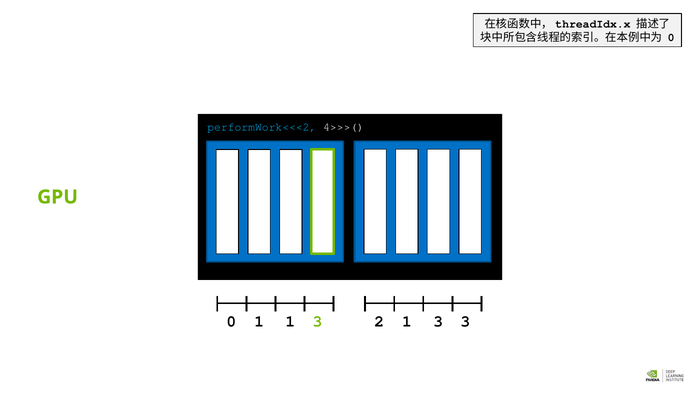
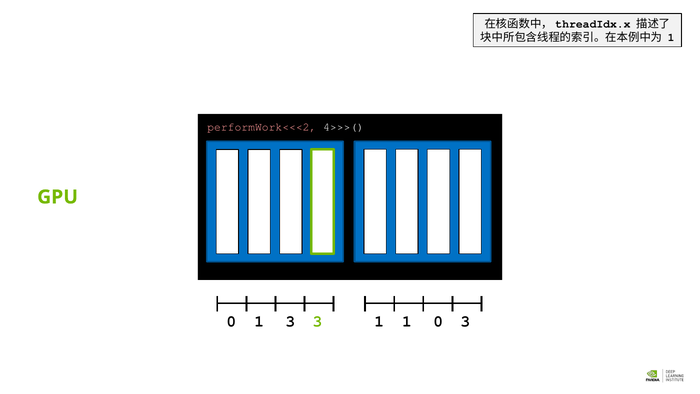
0 at (671, 38): 0 -> 1
performWork<<<2 colour: light blue -> pink
1 1: 1 -> 3
3 2: 2 -> 1
3 at (438, 321): 3 -> 0
